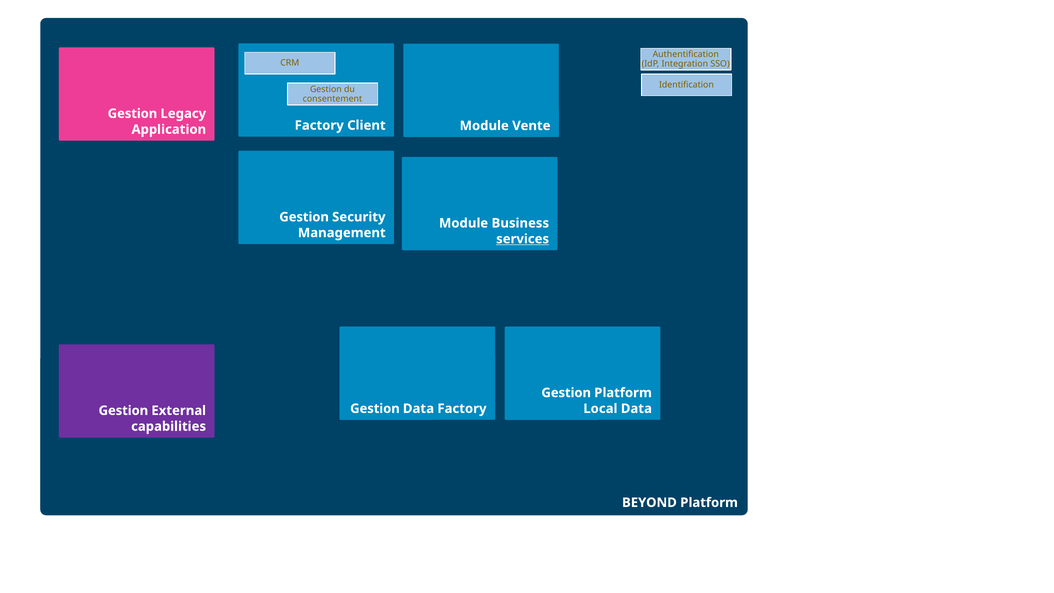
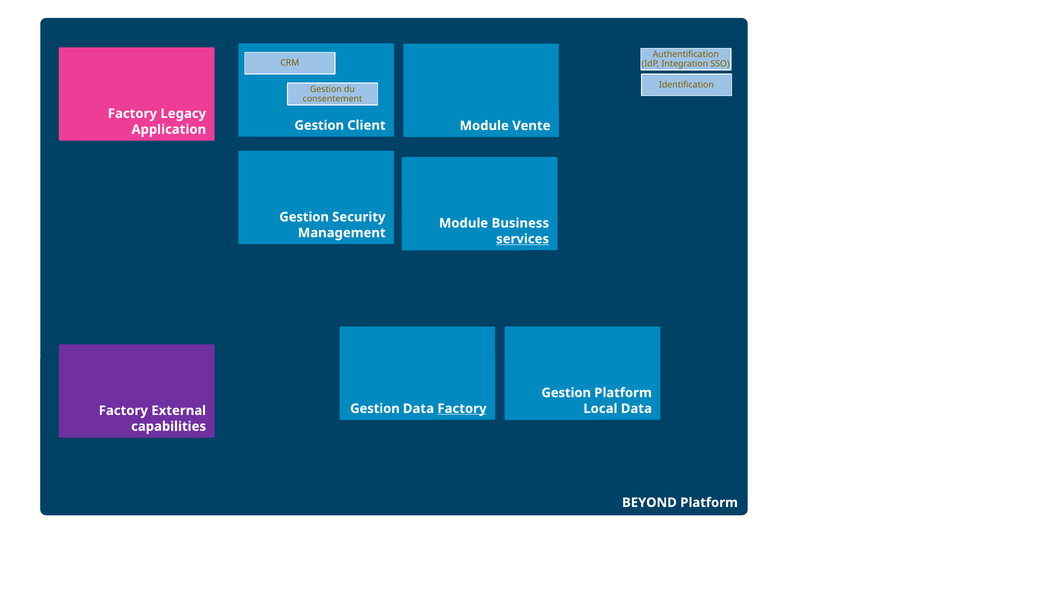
Gestion at (132, 114): Gestion -> Factory
Factory at (319, 125): Factory -> Gestion
Factory at (462, 409) underline: none -> present
Gestion at (123, 411): Gestion -> Factory
